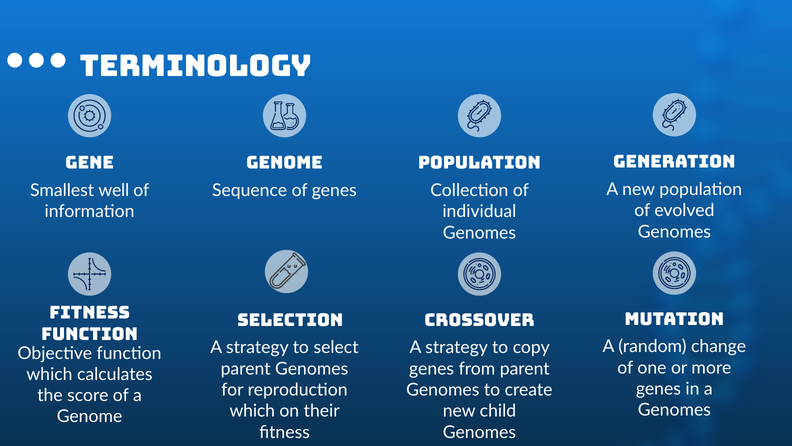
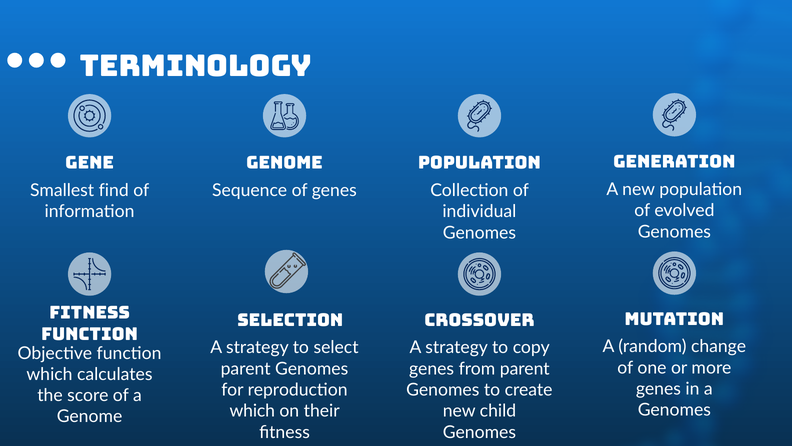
well: well -> find
